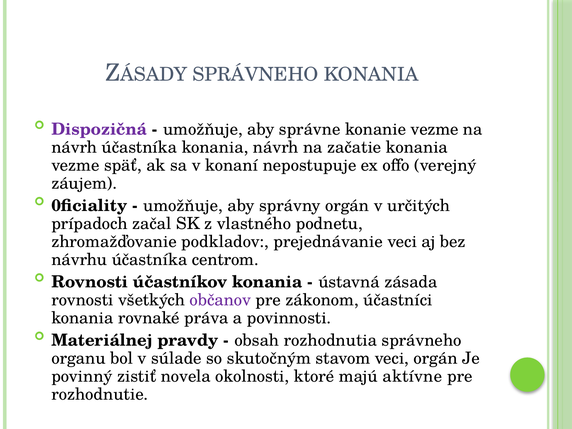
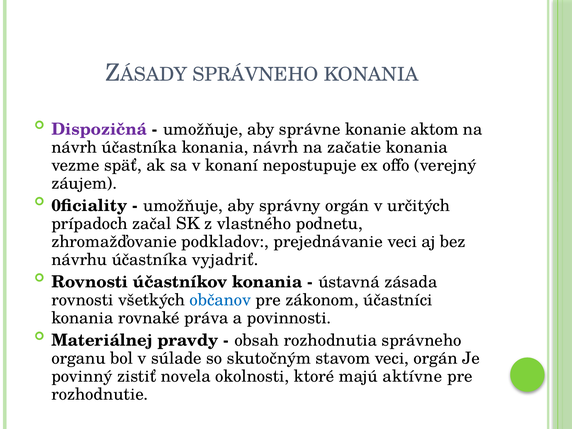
konanie vezme: vezme -> aktom
centrom: centrom -> vyjadriť
občanov colour: purple -> blue
